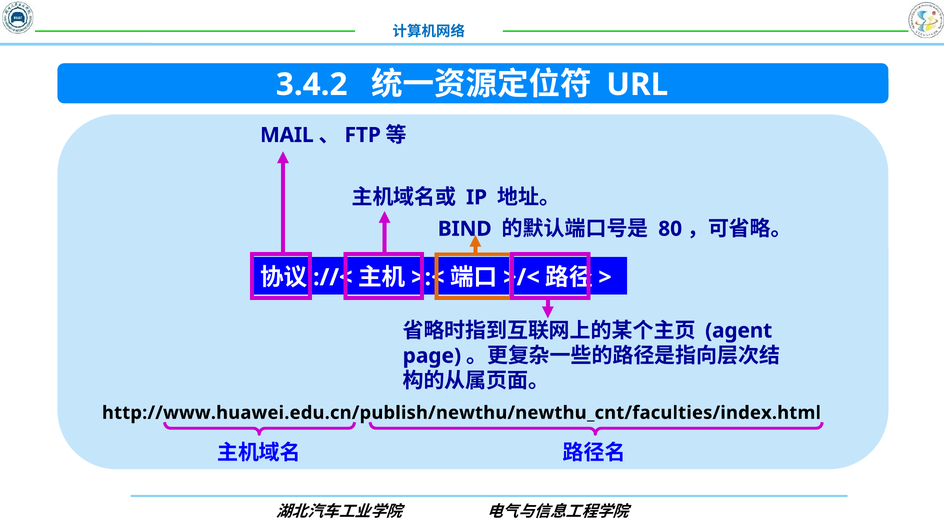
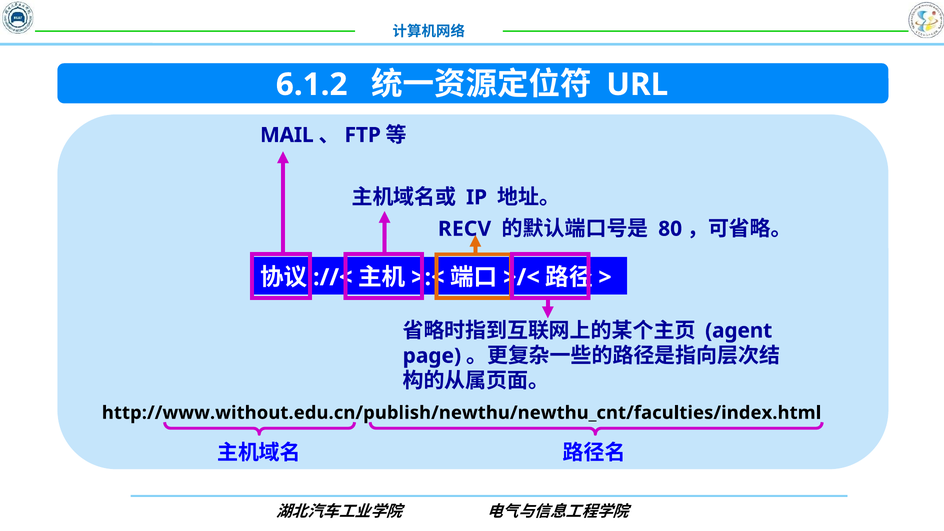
3.4.2: 3.4.2 -> 6.1.2
BIND: BIND -> RECV
http://www.huawei.edu.cn/publish/newthu/newthu_cnt/faculties/index.html: http://www.huawei.edu.cn/publish/newthu/newthu_cnt/faculties/index.html -> http://www.without.edu.cn/publish/newthu/newthu_cnt/faculties/index.html
